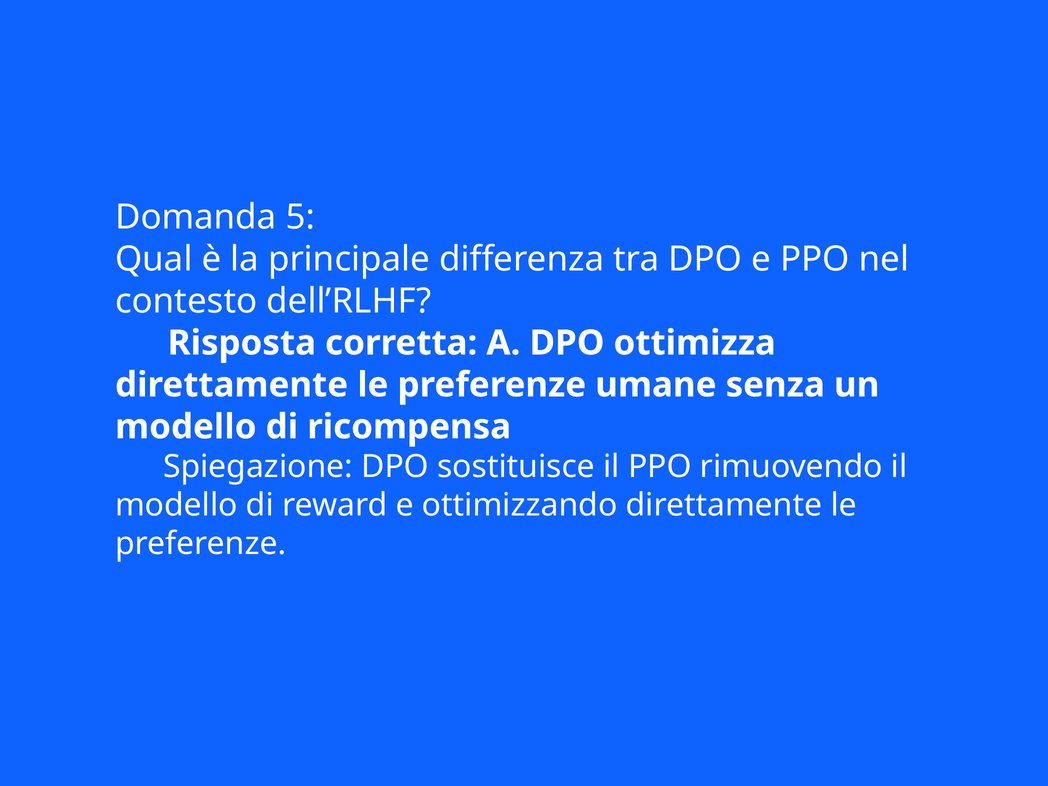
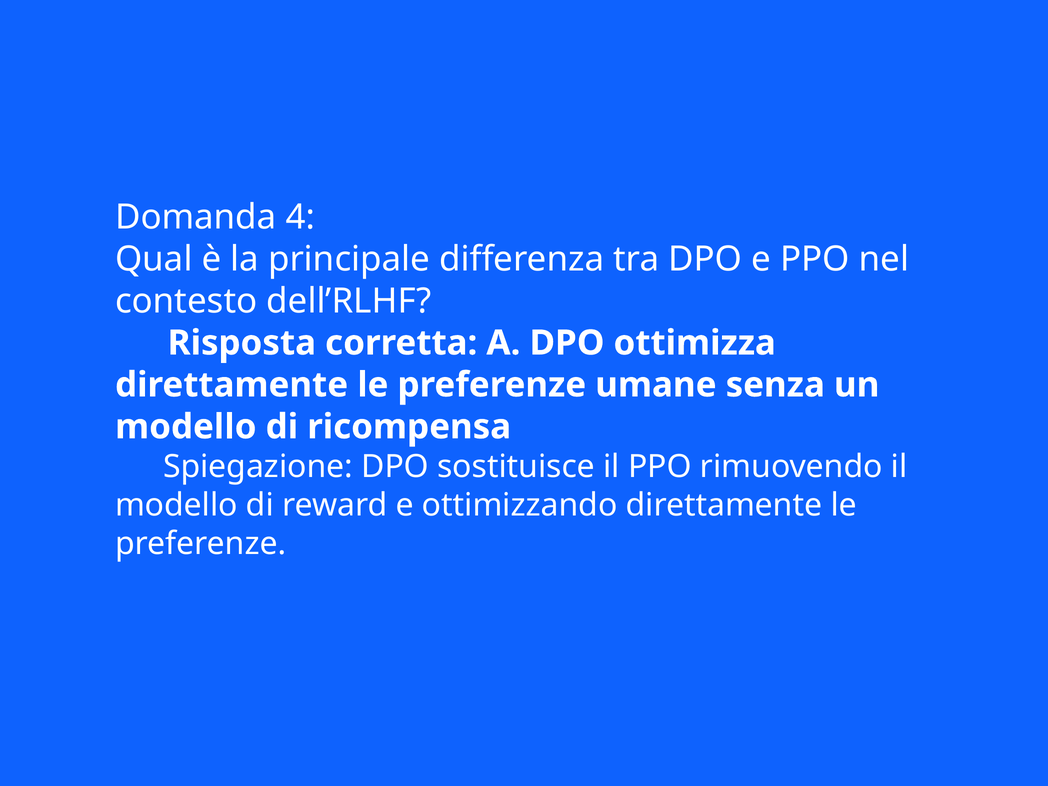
5: 5 -> 4
